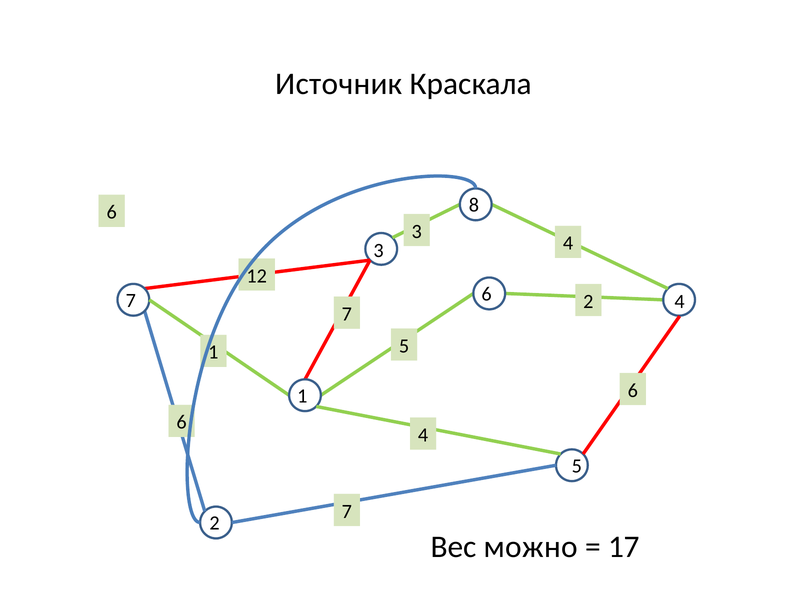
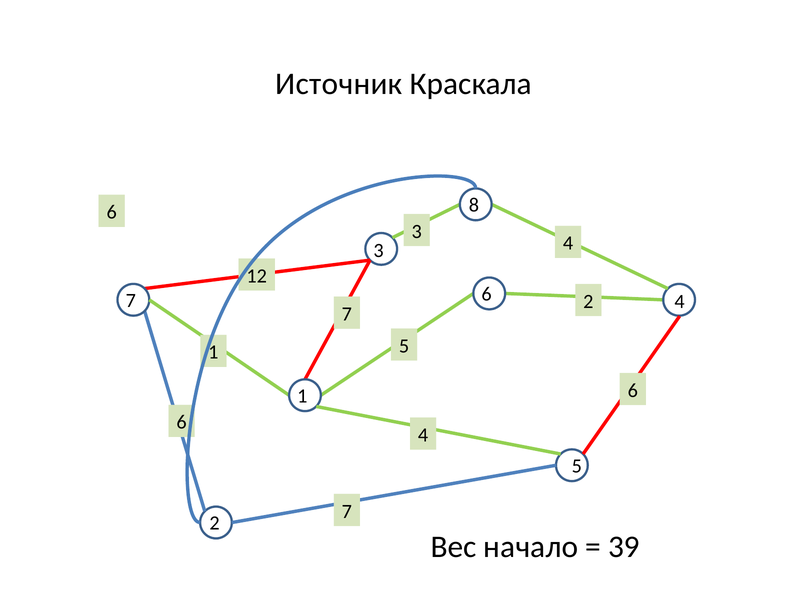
можно: можно -> начало
17: 17 -> 39
